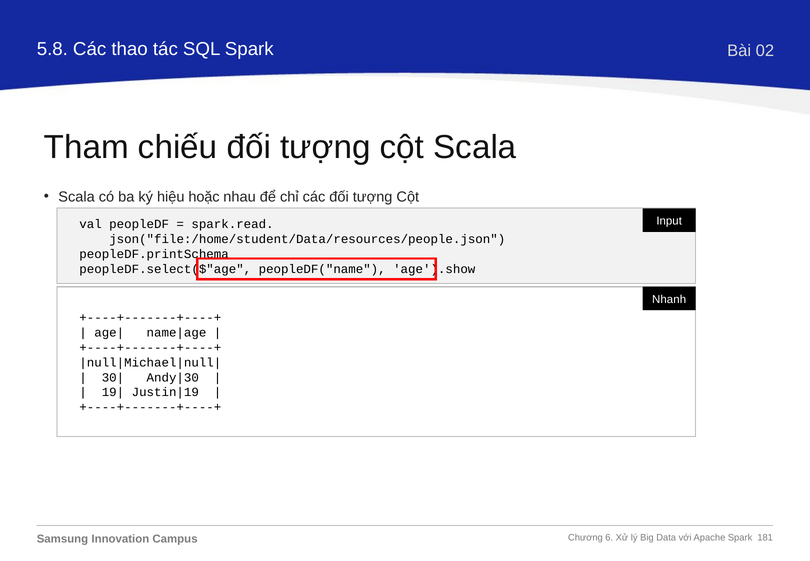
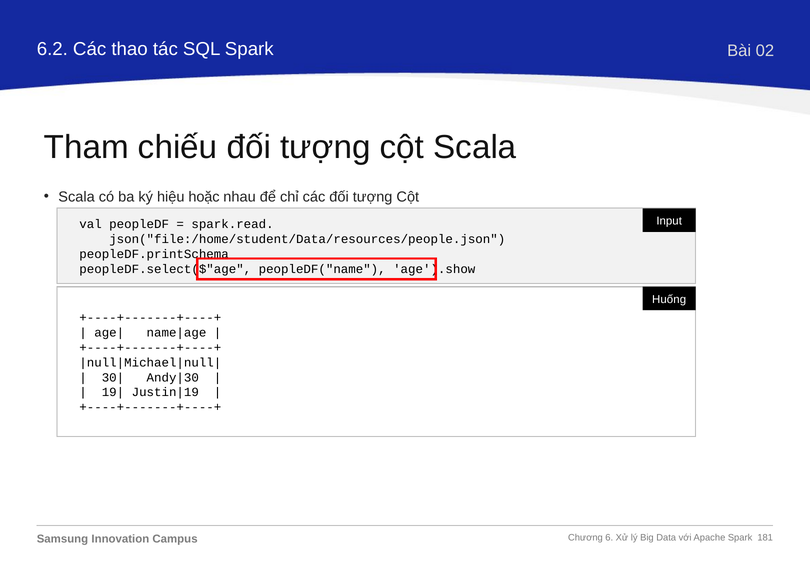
5.8: 5.8 -> 6.2
Nhanh: Nhanh -> Huống
